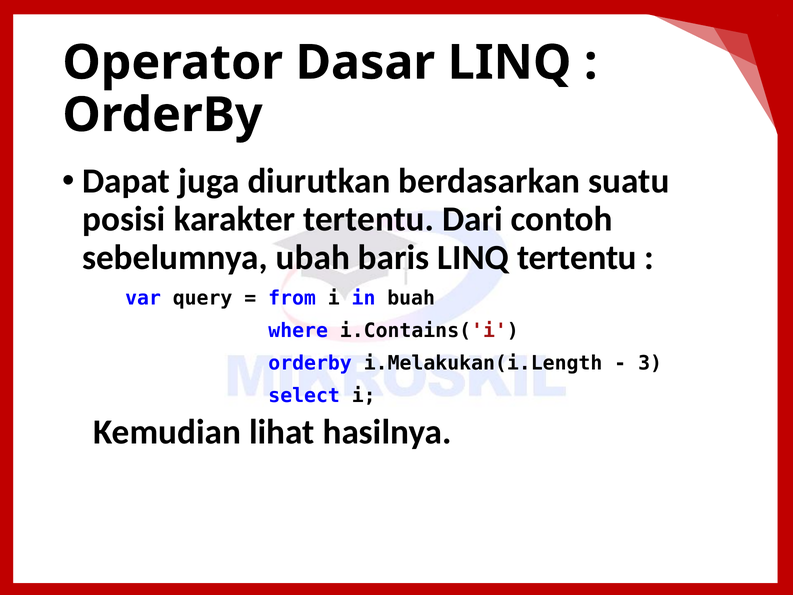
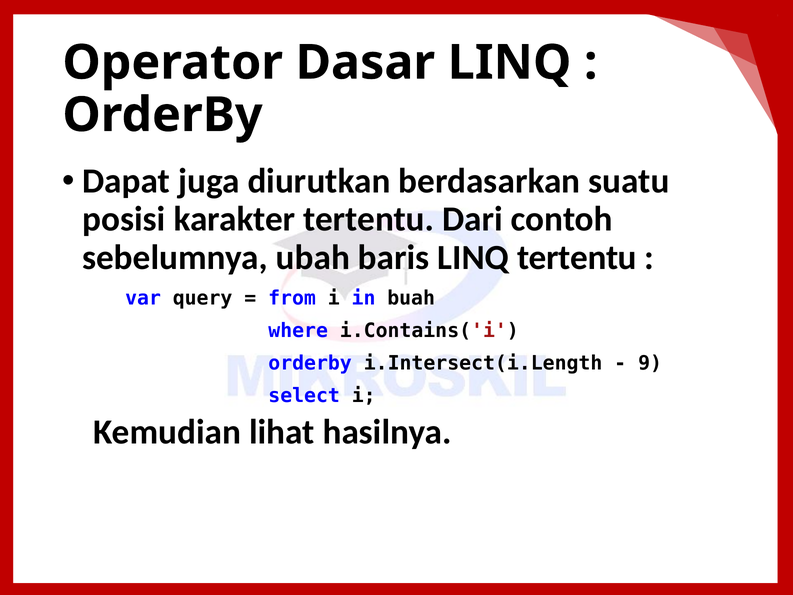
i.Melakukan(i.Length: i.Melakukan(i.Length -> i.Intersect(i.Length
3: 3 -> 9
